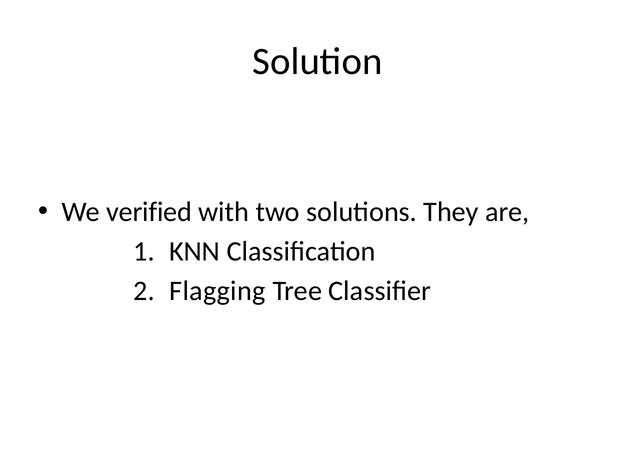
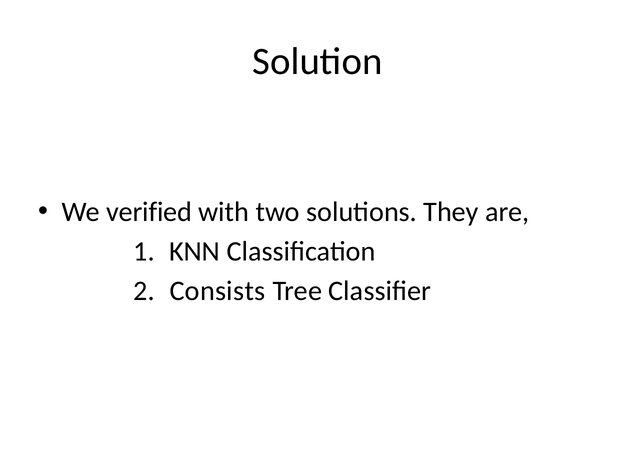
Flagging: Flagging -> Consists
